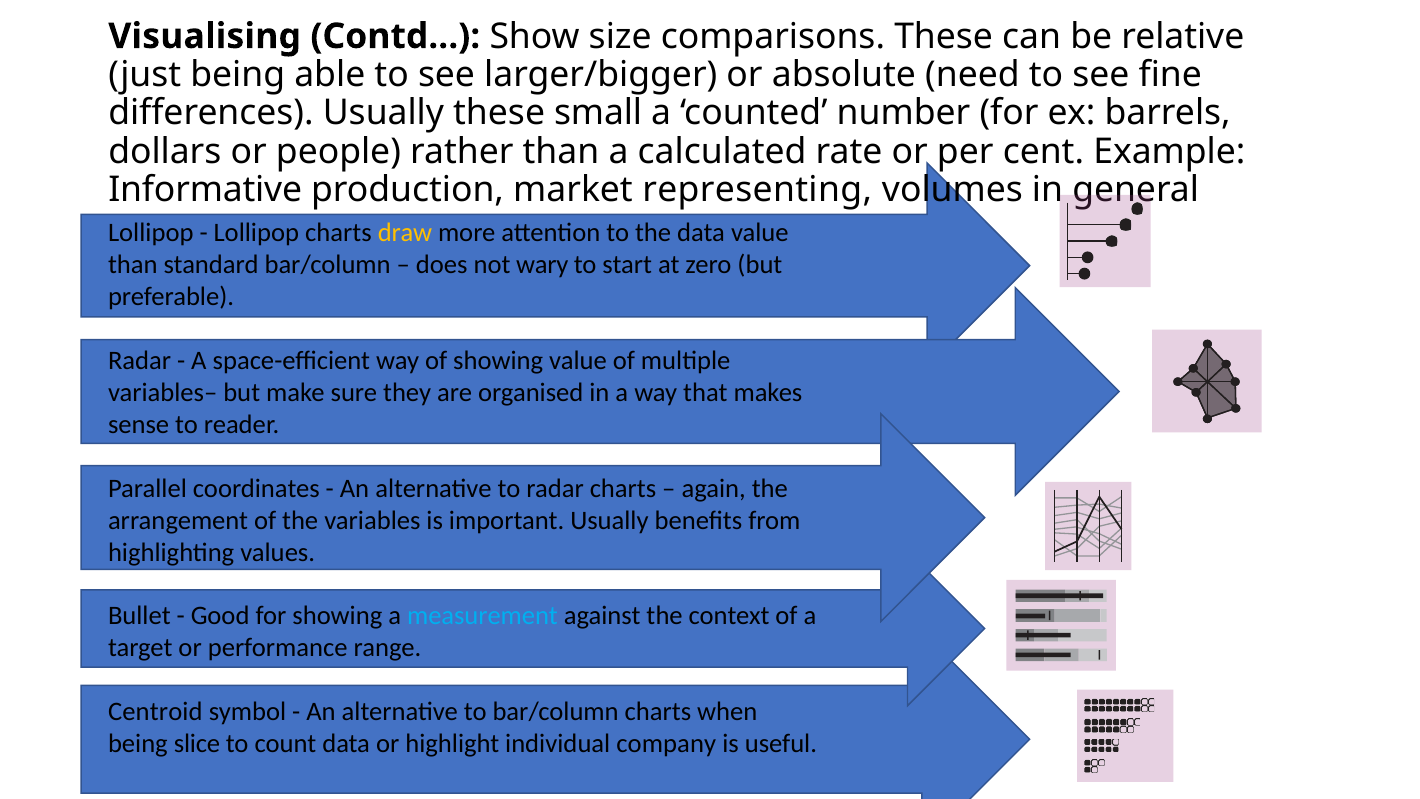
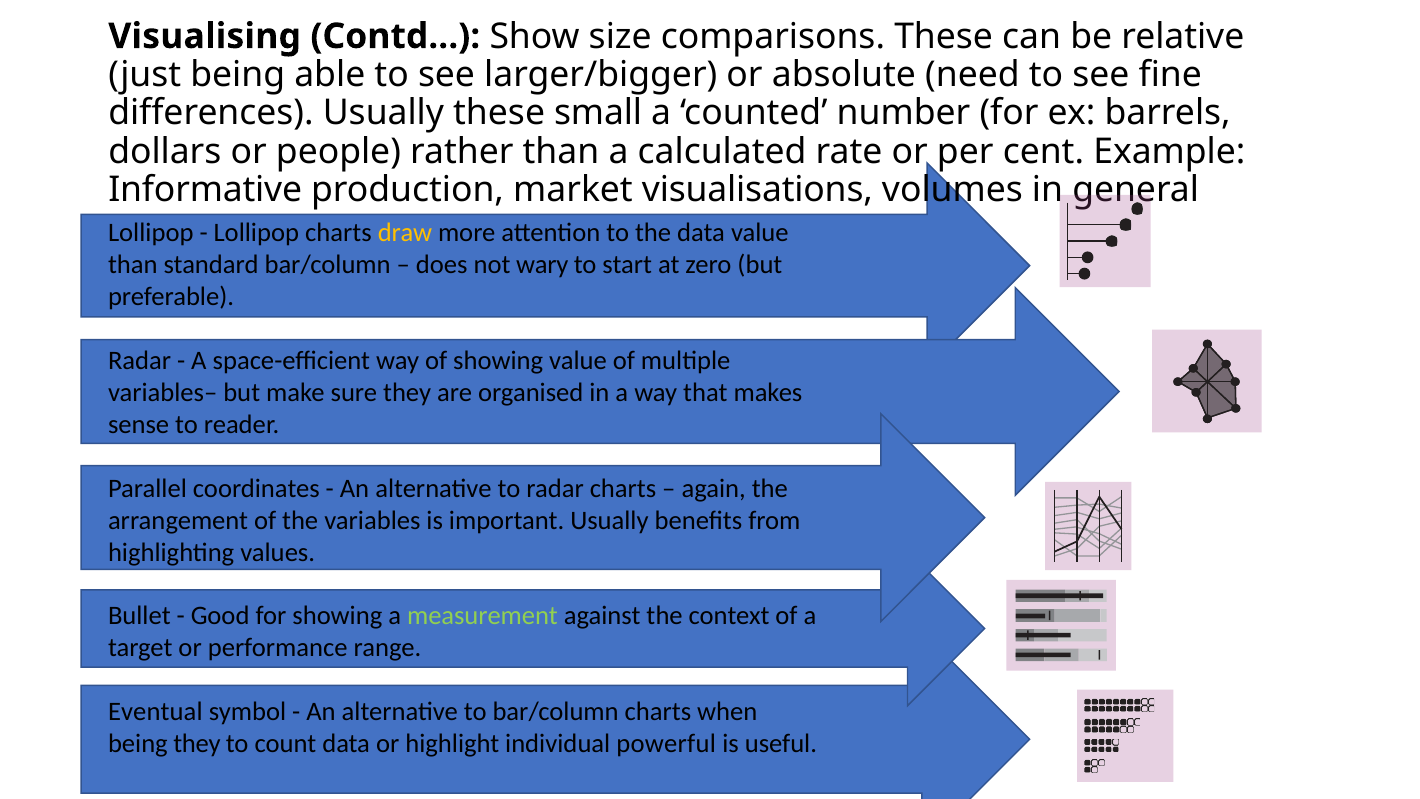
representing: representing -> visualisations
measurement colour: light blue -> light green
Centroid: Centroid -> Eventual
being slice: slice -> they
company: company -> powerful
